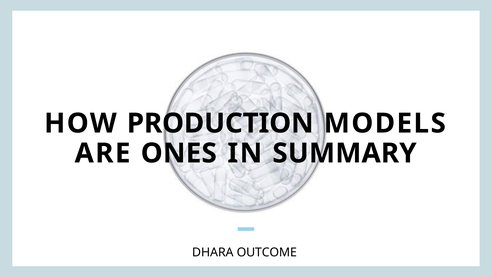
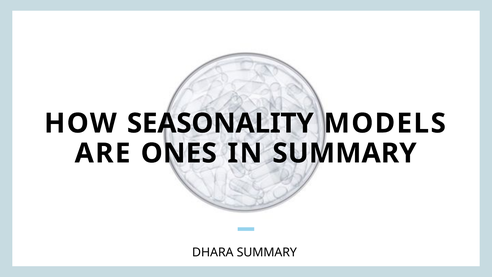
PRODUCTION: PRODUCTION -> SEASONALITY
DHARA OUTCOME: OUTCOME -> SUMMARY
